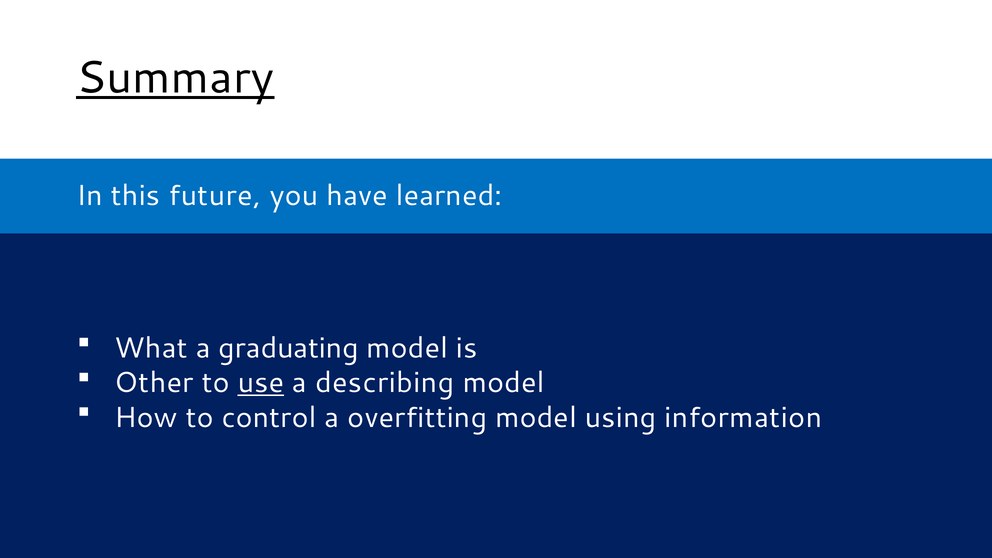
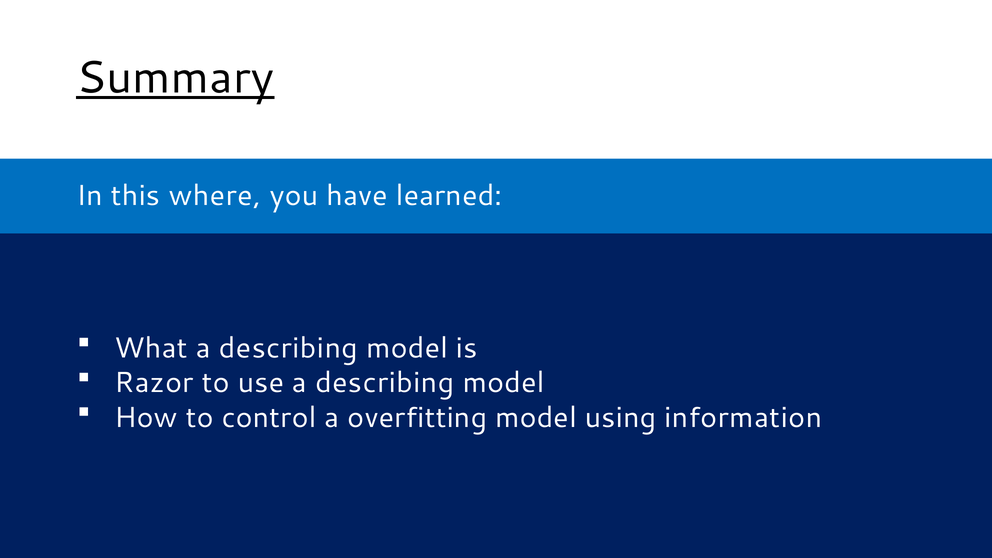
future: future -> where
What a graduating: graduating -> describing
Other: Other -> Razor
use underline: present -> none
